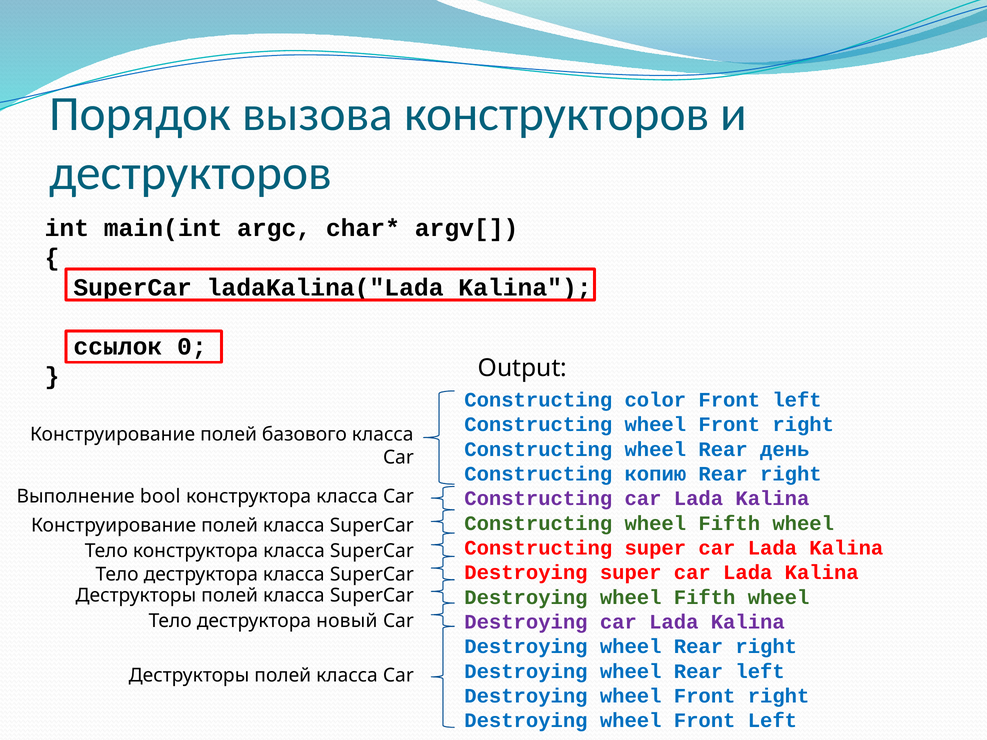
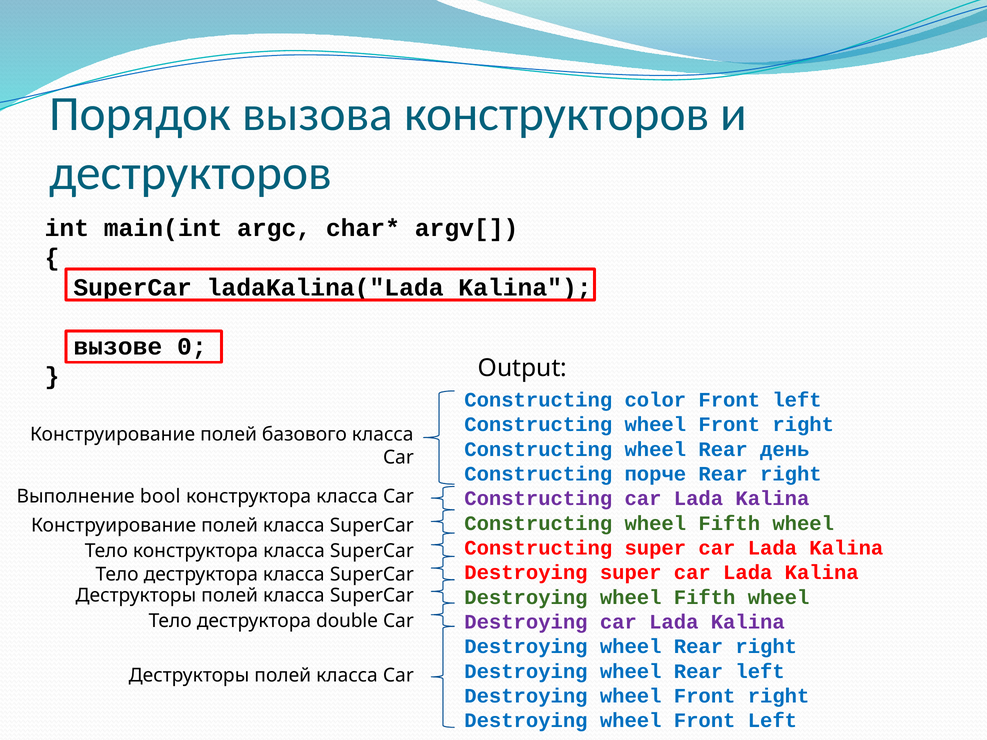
ссылок: ссылок -> вызове
копию: копию -> порче
новый: новый -> double
